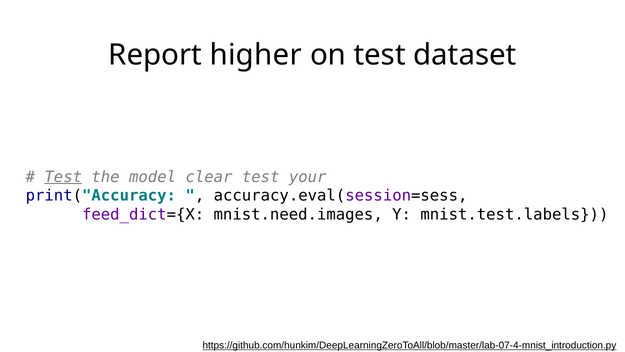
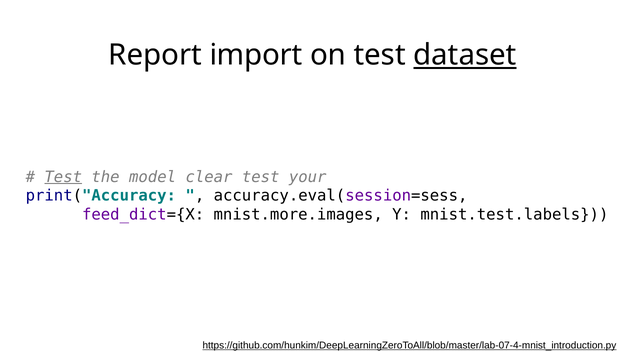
higher: higher -> import
dataset underline: none -> present
mnist.need.images: mnist.need.images -> mnist.more.images
